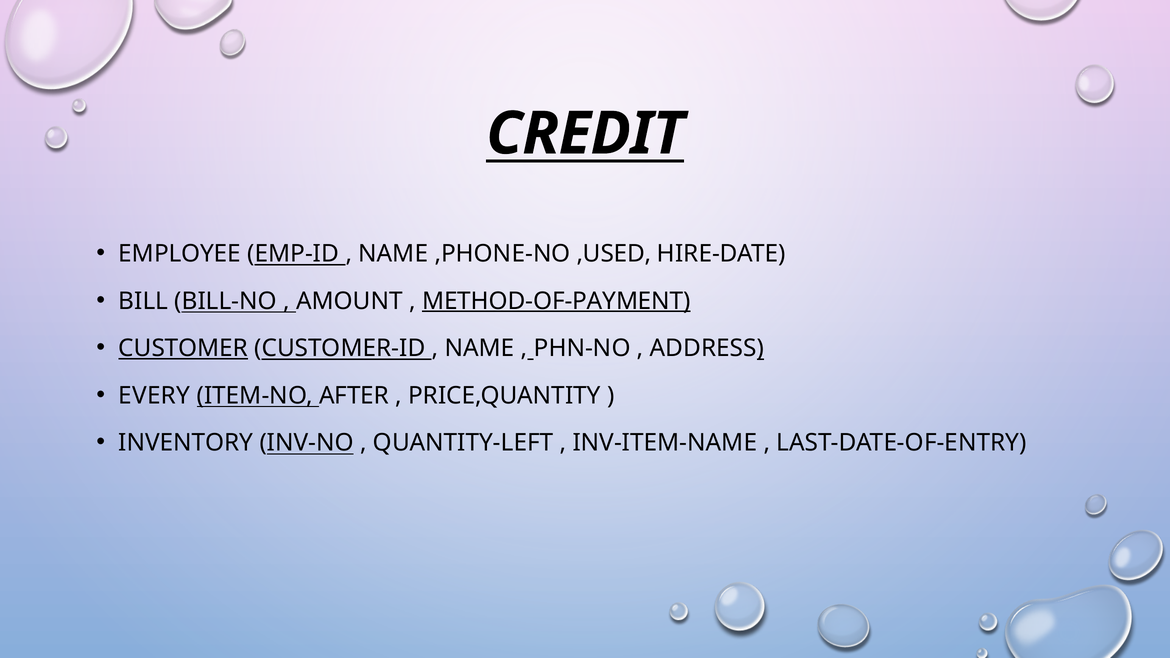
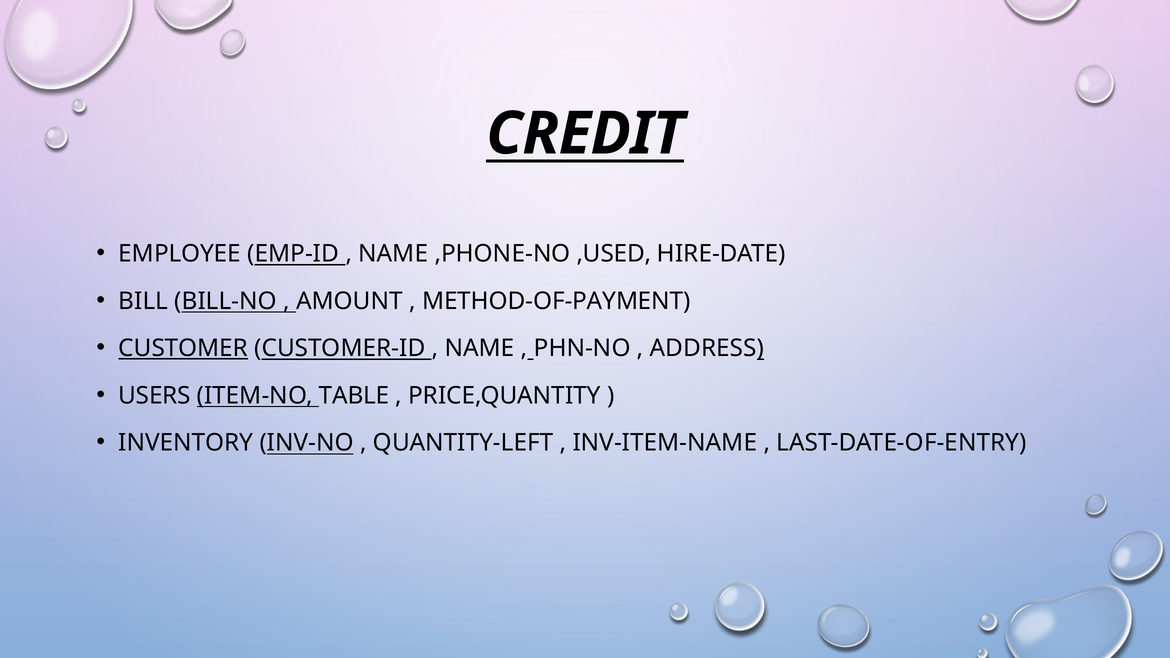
METHOD-OF-PAYMENT underline: present -> none
EVERY: EVERY -> USERS
AFTER: AFTER -> TABLE
